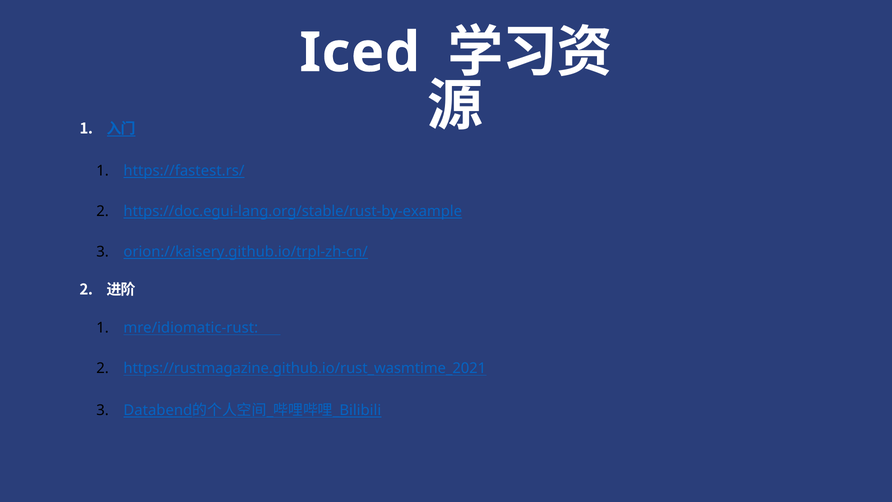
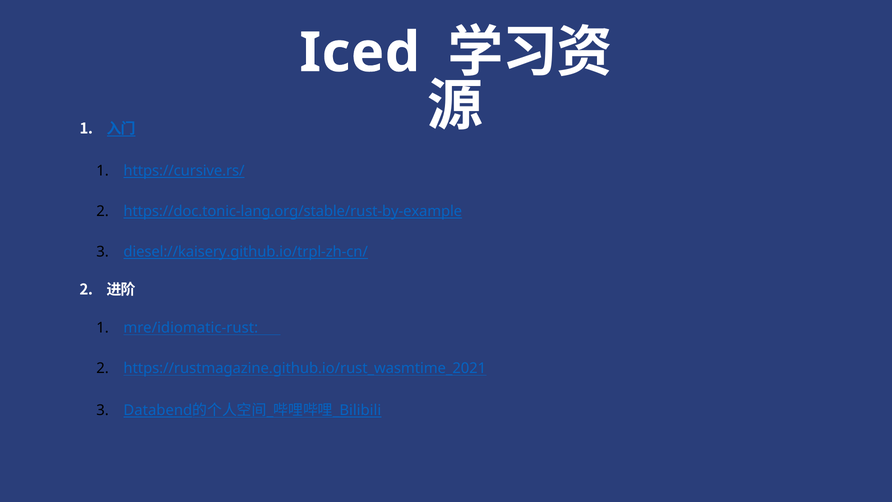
https://fastest.rs/: https://fastest.rs/ -> https://cursive.rs/
https://doc.egui-lang.org/stable/rust-by-example: https://doc.egui-lang.org/stable/rust-by-example -> https://doc.tonic-lang.org/stable/rust-by-example
orion://kaisery.github.io/trpl-zh-cn/: orion://kaisery.github.io/trpl-zh-cn/ -> diesel://kaisery.github.io/trpl-zh-cn/
